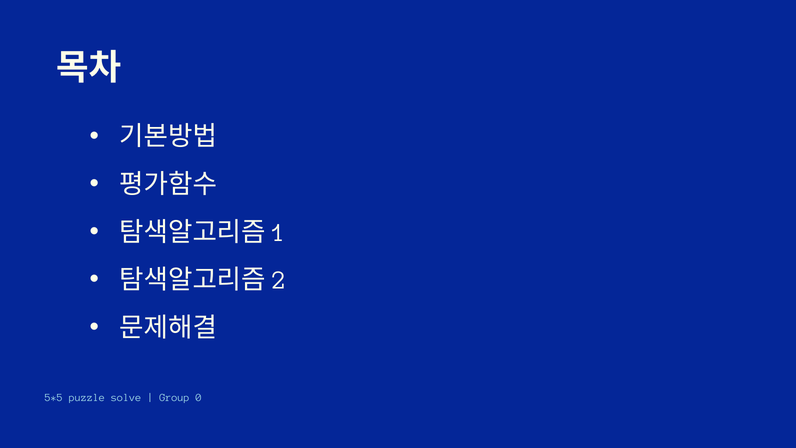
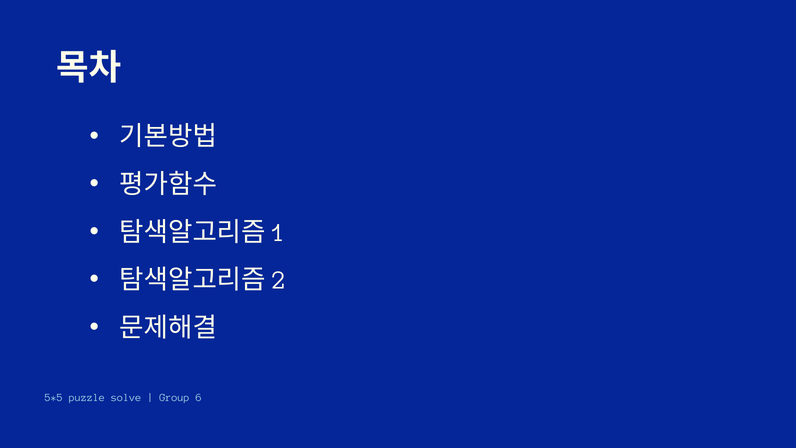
0: 0 -> 6
